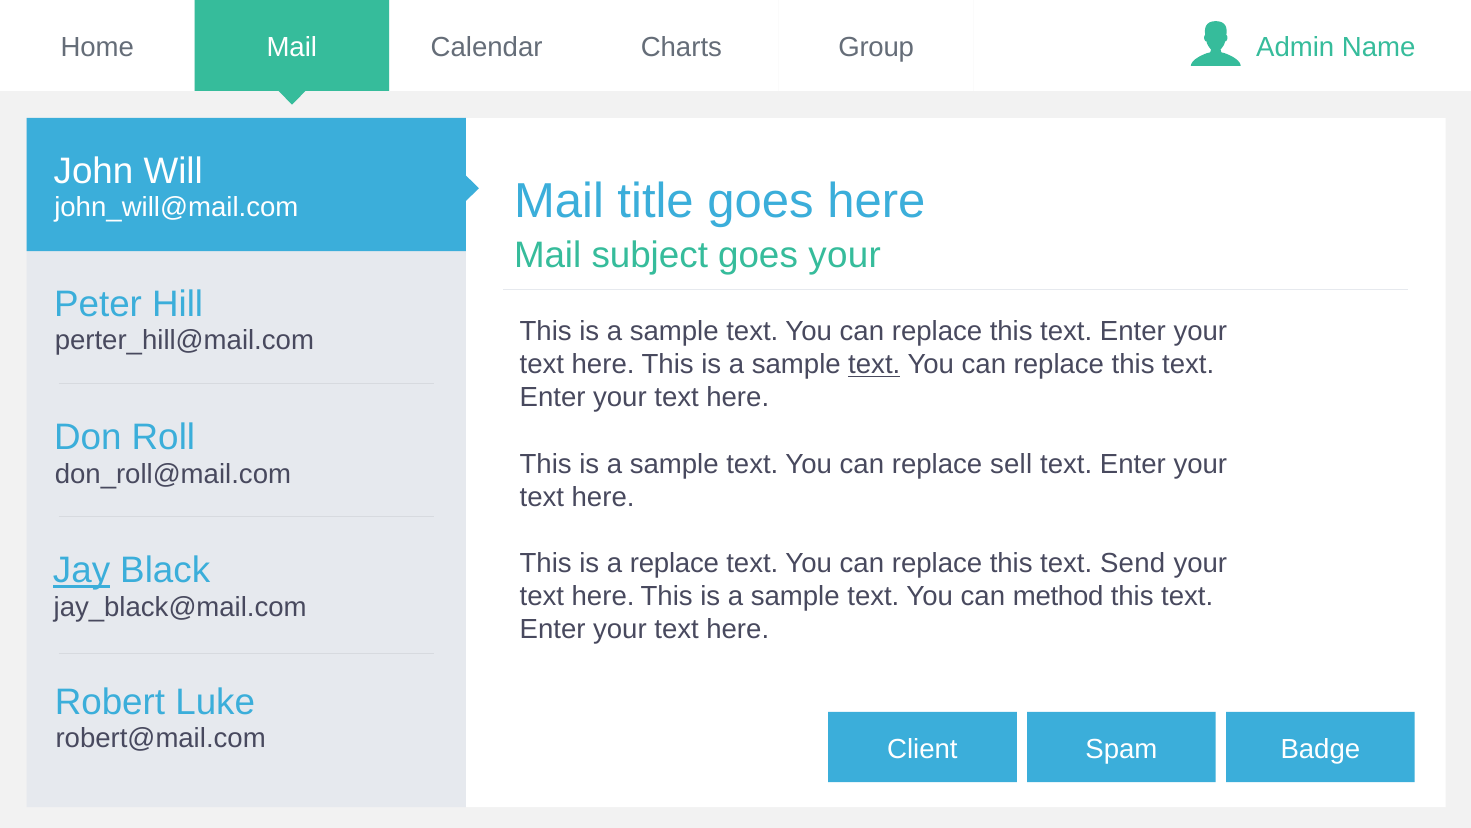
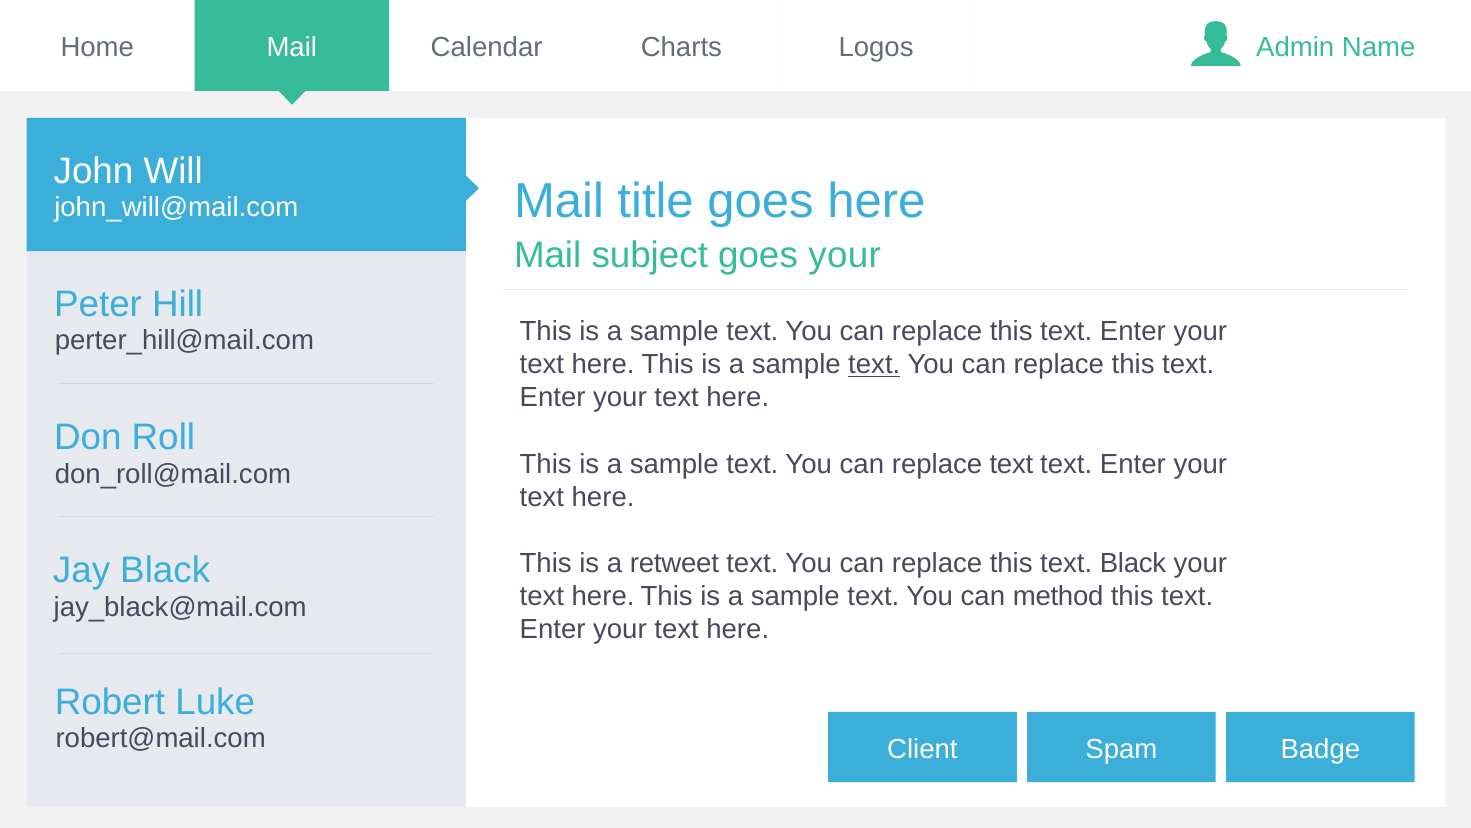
Group: Group -> Logos
replace sell: sell -> text
a replace: replace -> retweet
text Send: Send -> Black
Jay underline: present -> none
